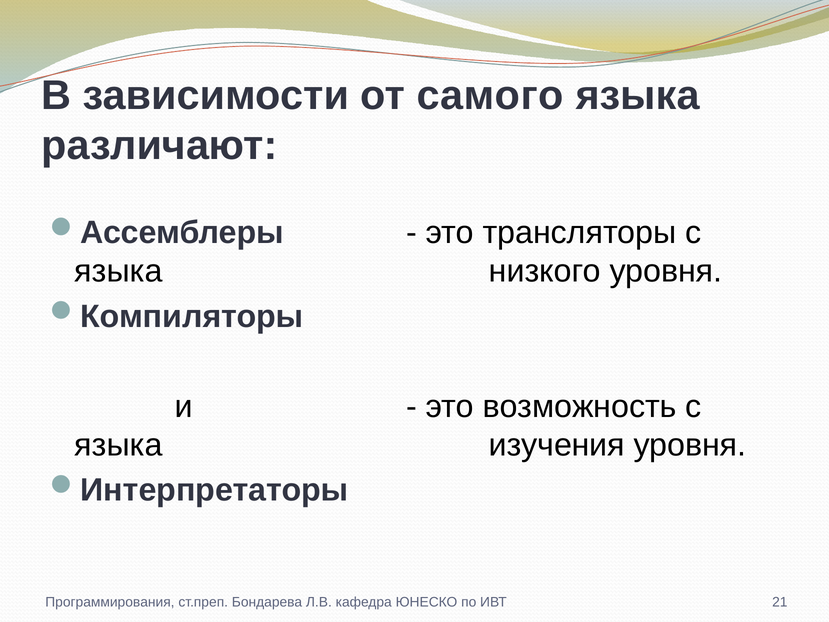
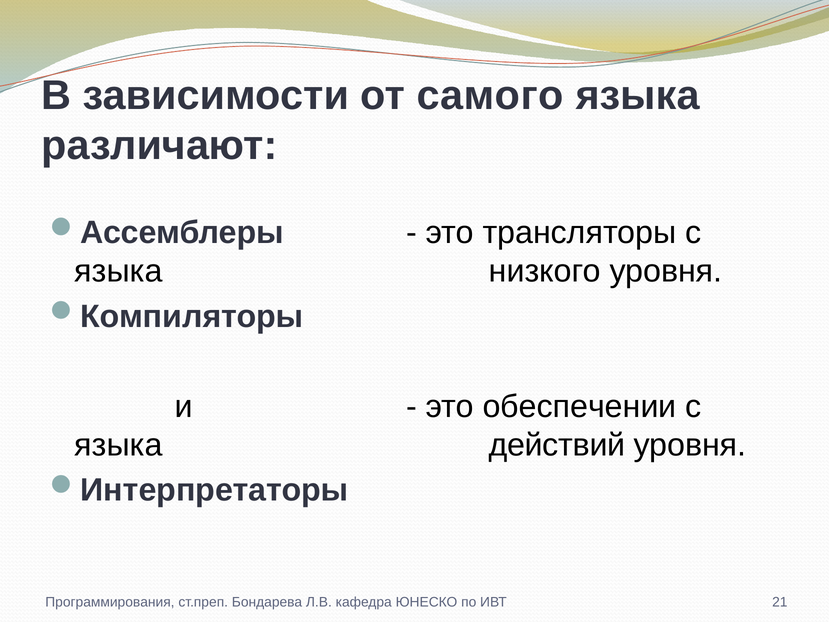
возможность: возможность -> обеспечении
изучения: изучения -> действий
